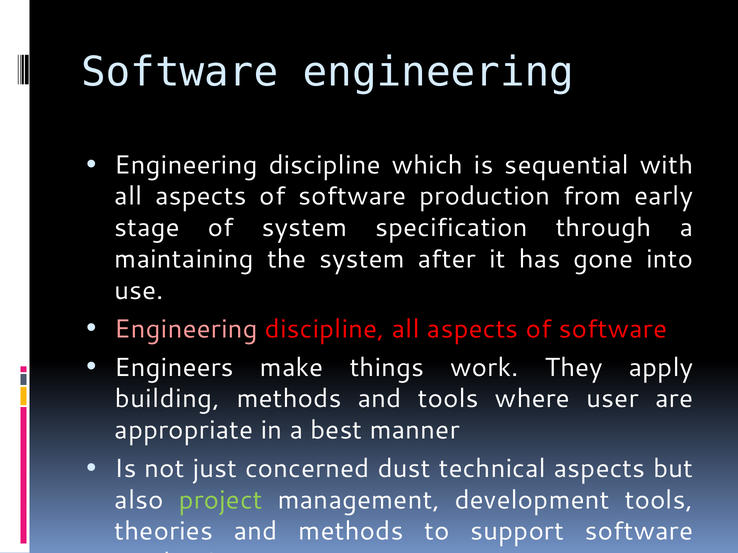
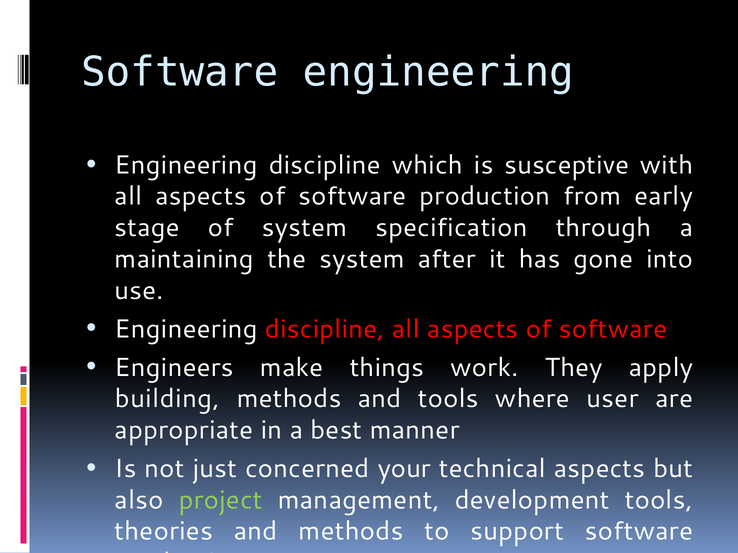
sequential: sequential -> susceptive
Engineering at (186, 329) colour: pink -> white
dust: dust -> your
